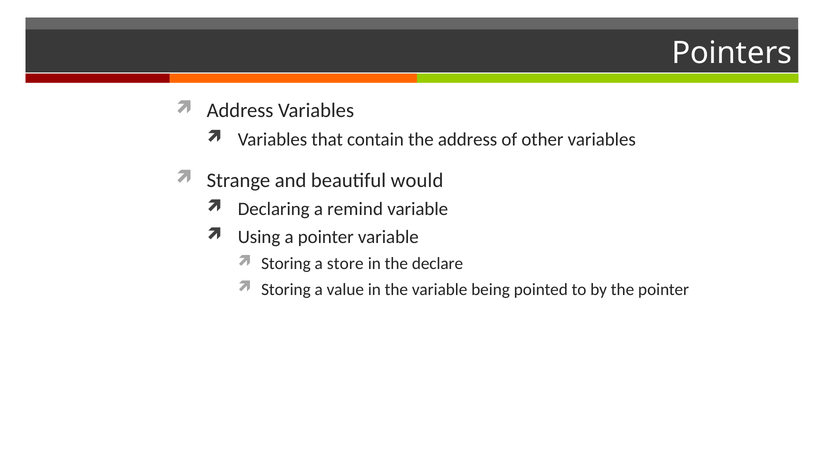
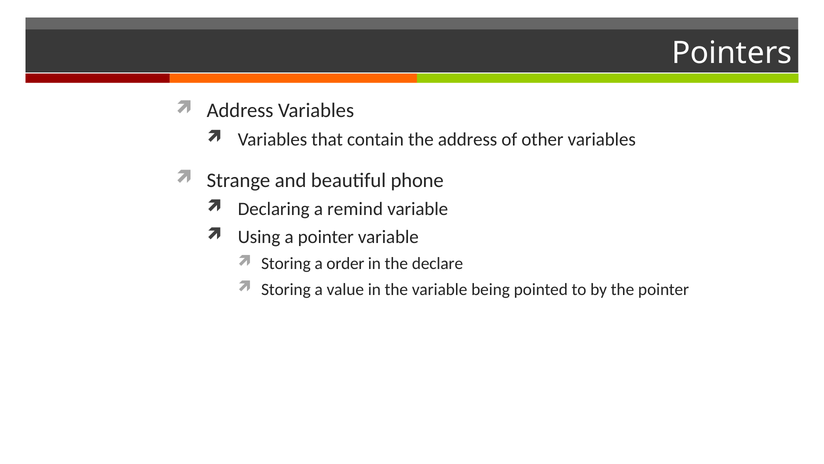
would: would -> phone
store: store -> order
